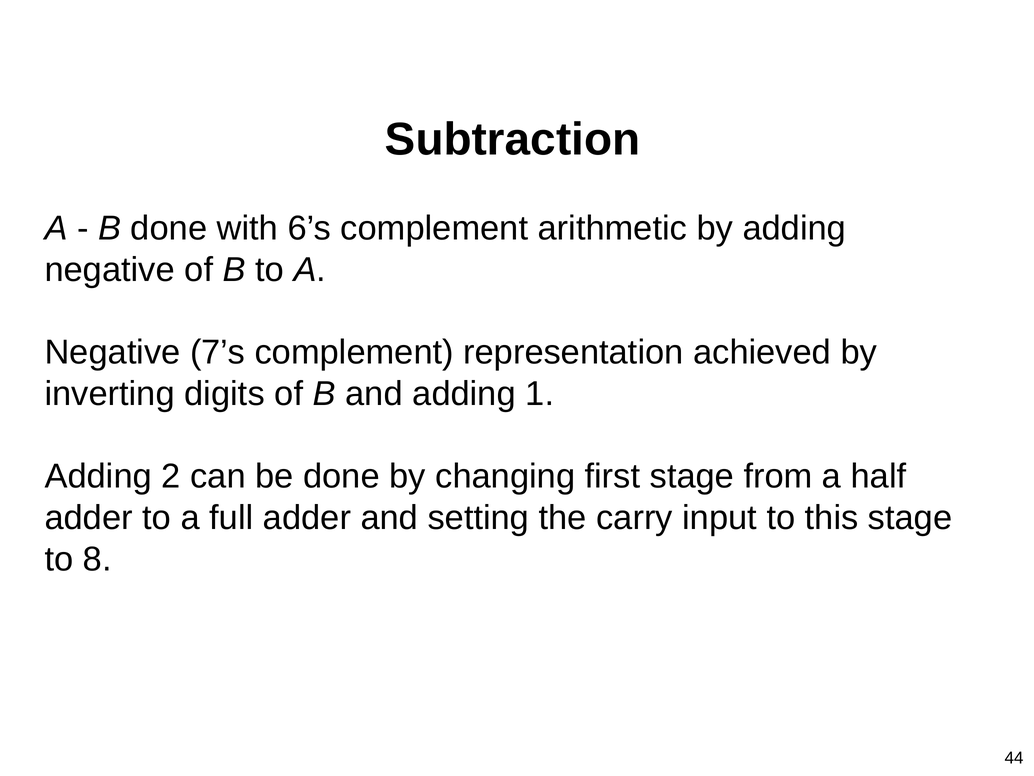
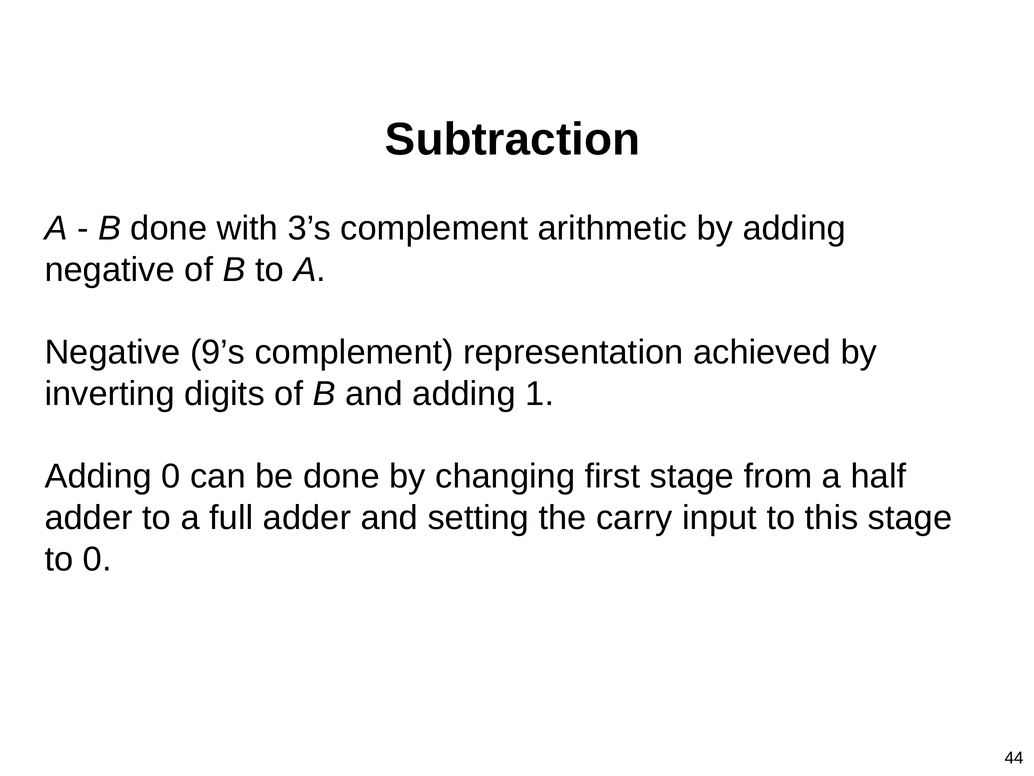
6’s: 6’s -> 3’s
7’s: 7’s -> 9’s
Adding 2: 2 -> 0
to 8: 8 -> 0
